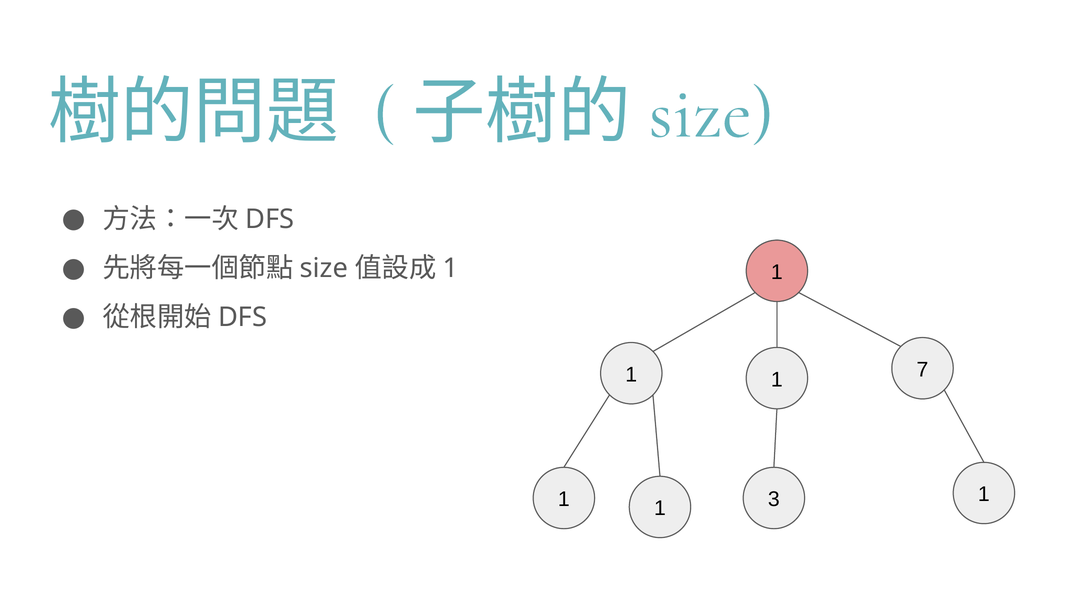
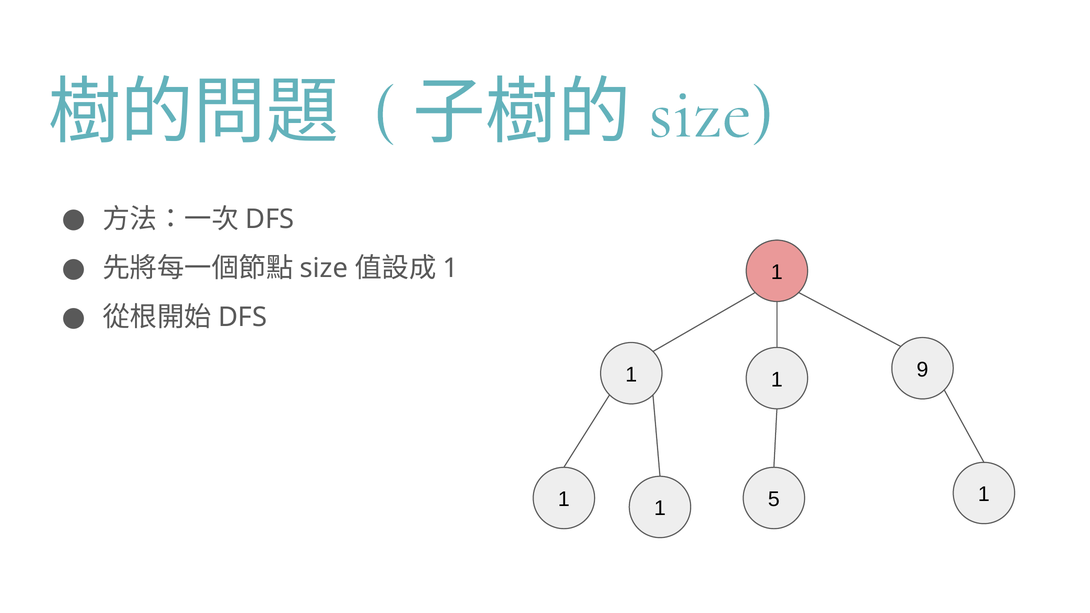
7: 7 -> 9
3: 3 -> 5
